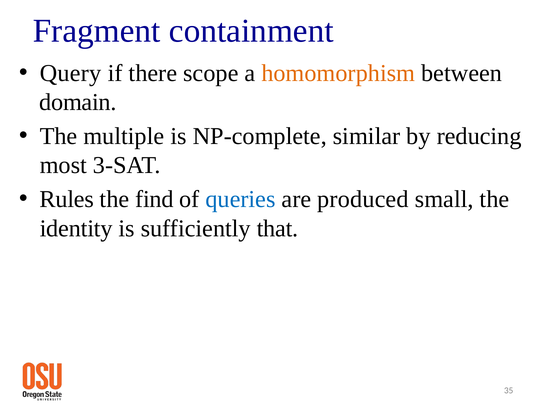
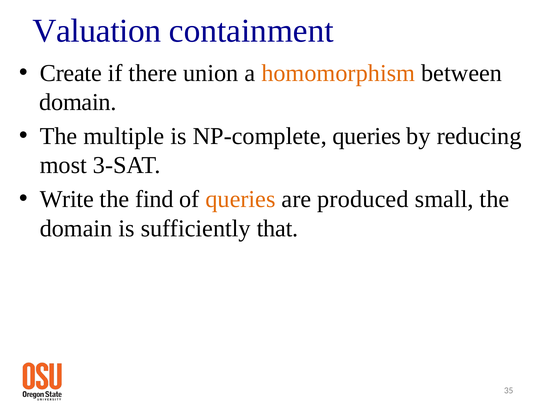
Fragment: Fragment -> Valuation
Query: Query -> Create
scope: scope -> union
NP-complete similar: similar -> queries
Rules: Rules -> Write
queries at (240, 199) colour: blue -> orange
identity at (76, 229): identity -> domain
